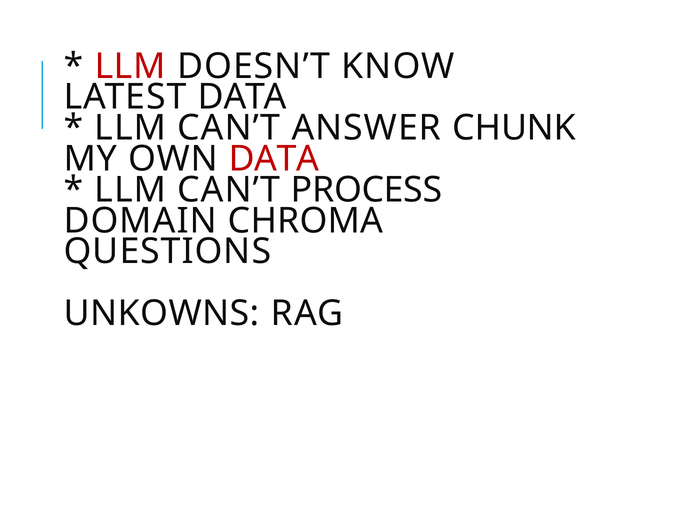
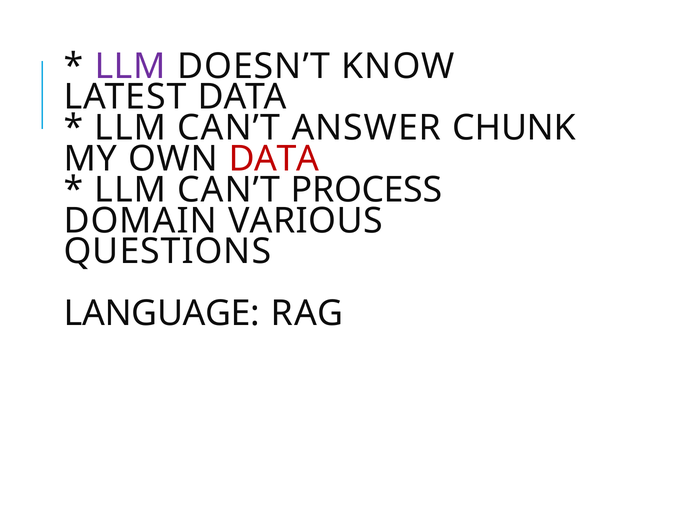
LLM at (130, 66) colour: red -> purple
CHROMA: CHROMA -> VARIOUS
UNKOWNS: UNKOWNS -> LANGUAGE
